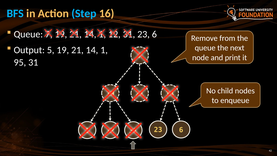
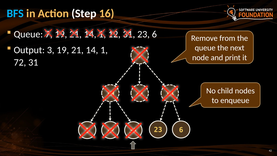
Step colour: light blue -> white
5: 5 -> 3
95: 95 -> 72
